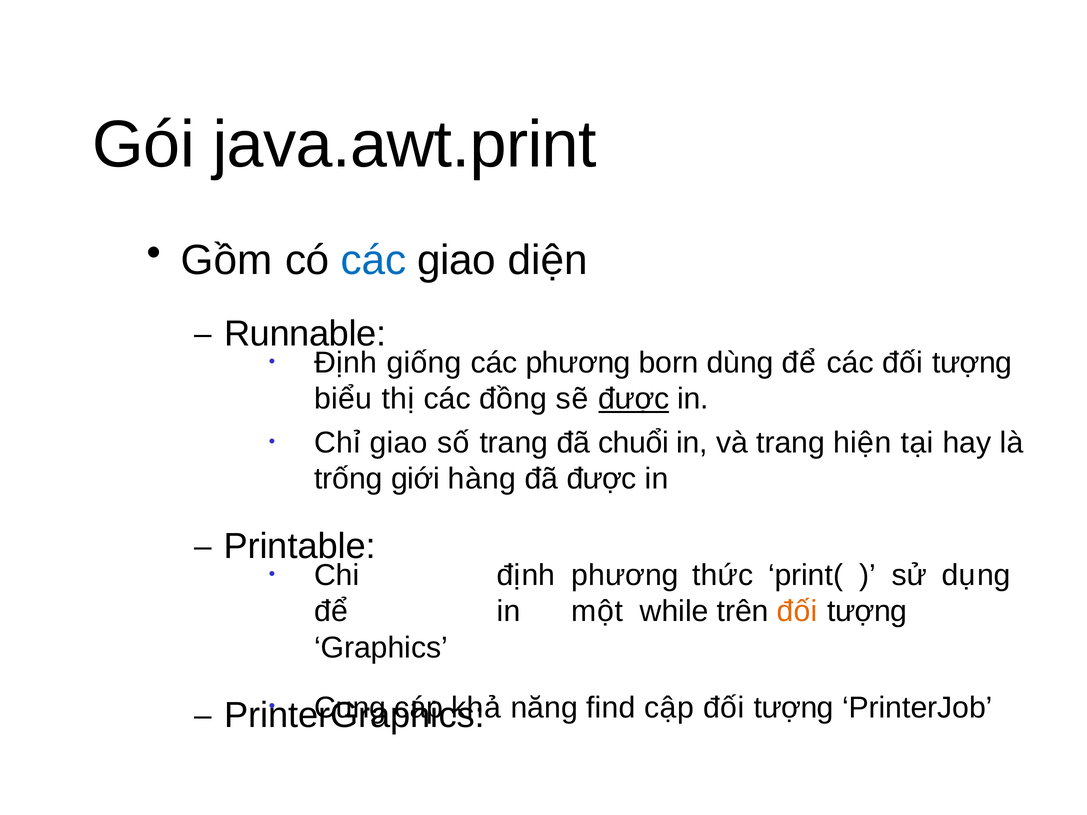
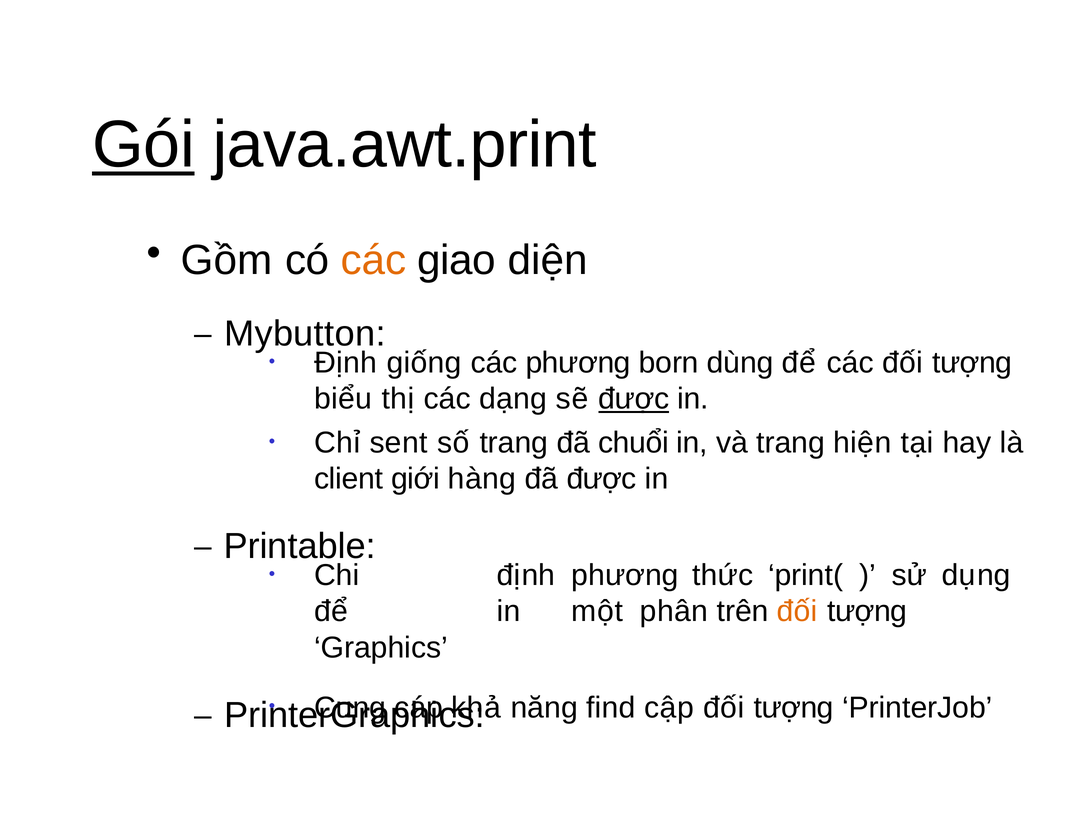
Gói underline: none -> present
các at (374, 260) colour: blue -> orange
Runnable: Runnable -> Mybutton
đồng: đồng -> dạng
Chỉ giao: giao -> sent
trống: trống -> client
while: while -> phân
